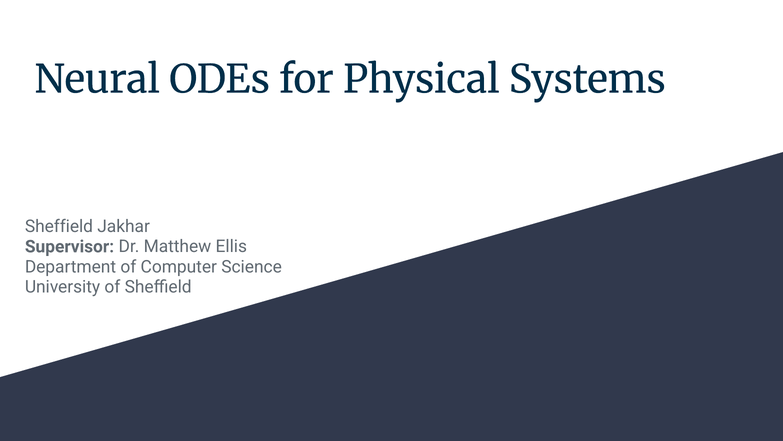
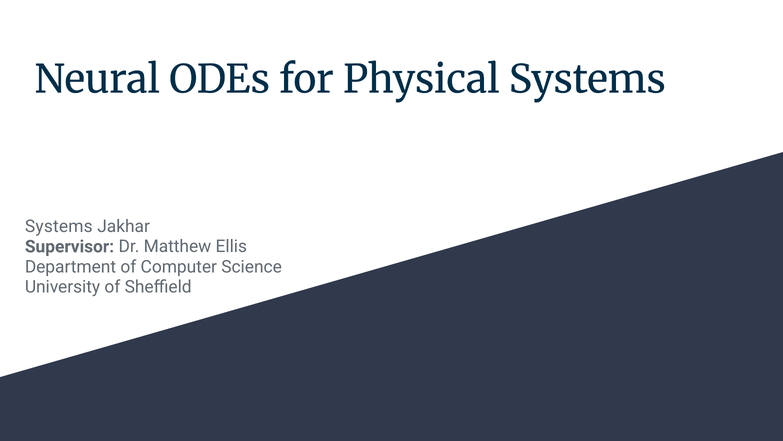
Sheffield at (59, 226): Sheffield -> Systems
